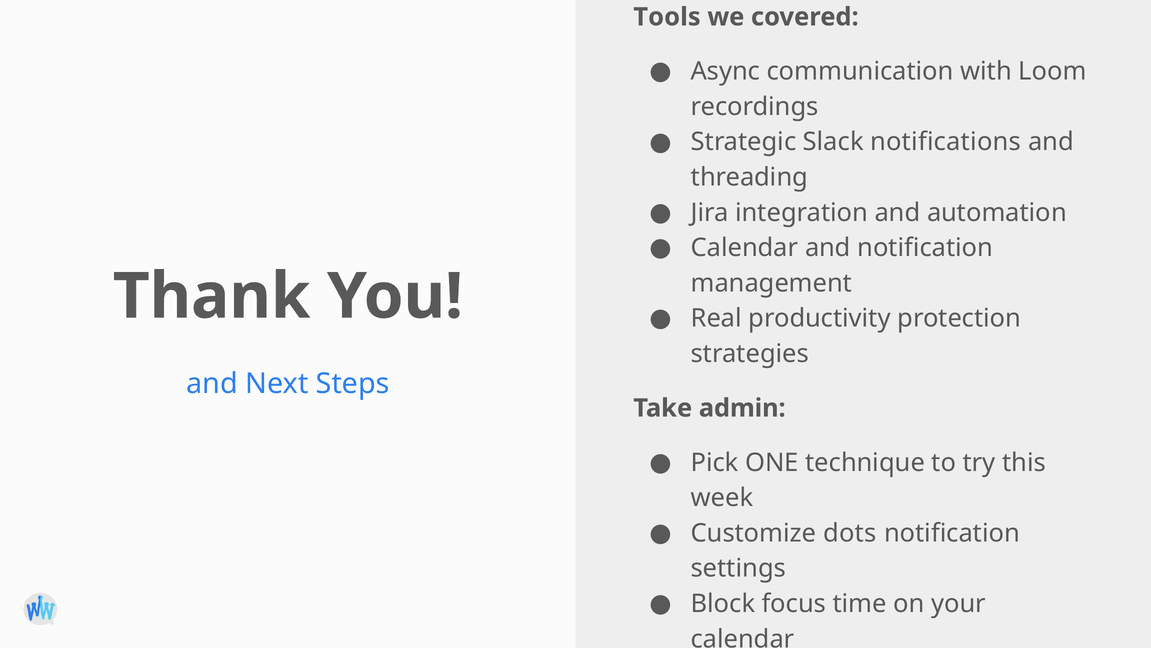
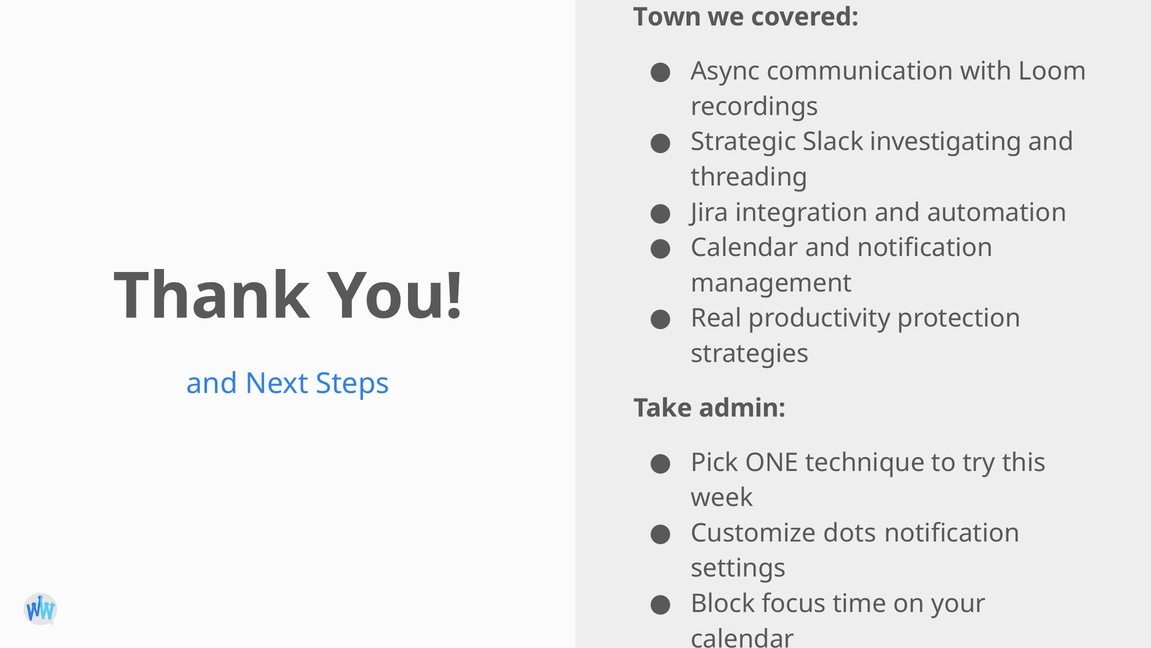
Tools: Tools -> Town
notifications: notifications -> investigating
